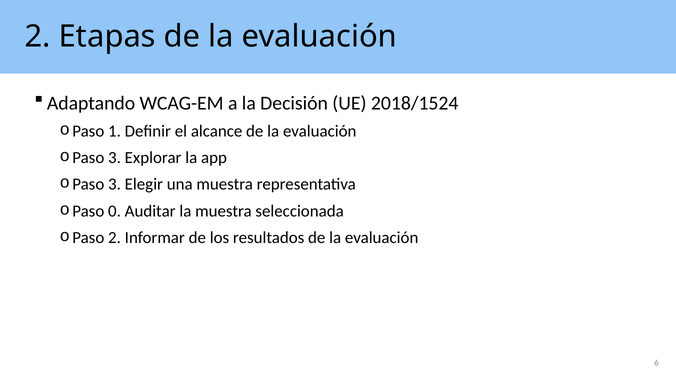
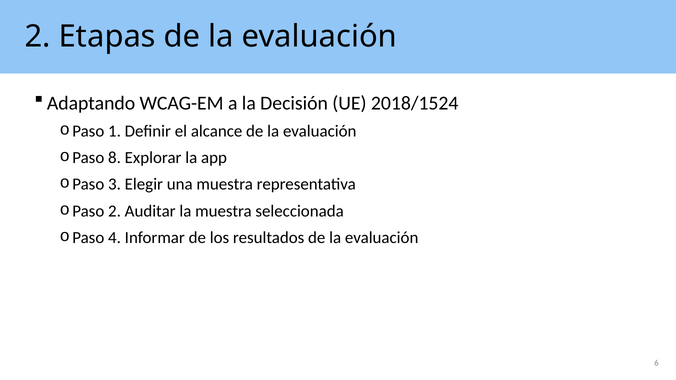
3 at (115, 158): 3 -> 8
Paso 0: 0 -> 2
Paso 2: 2 -> 4
